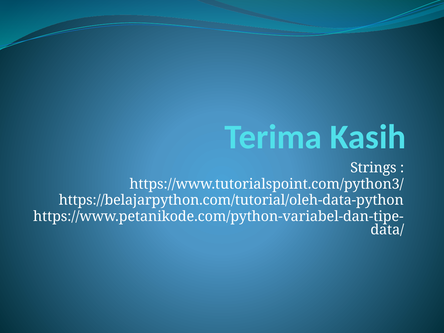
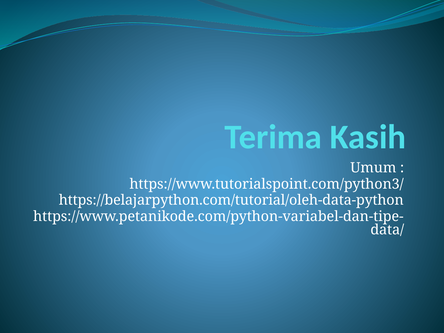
Strings: Strings -> Umum
